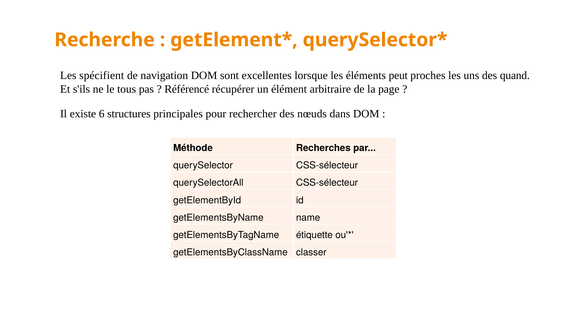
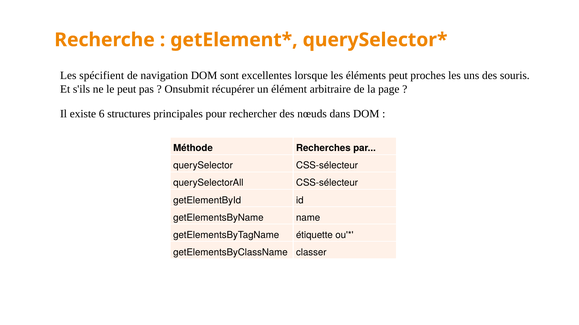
quand: quand -> souris
le tous: tous -> peut
Référencé: Référencé -> Onsubmit
